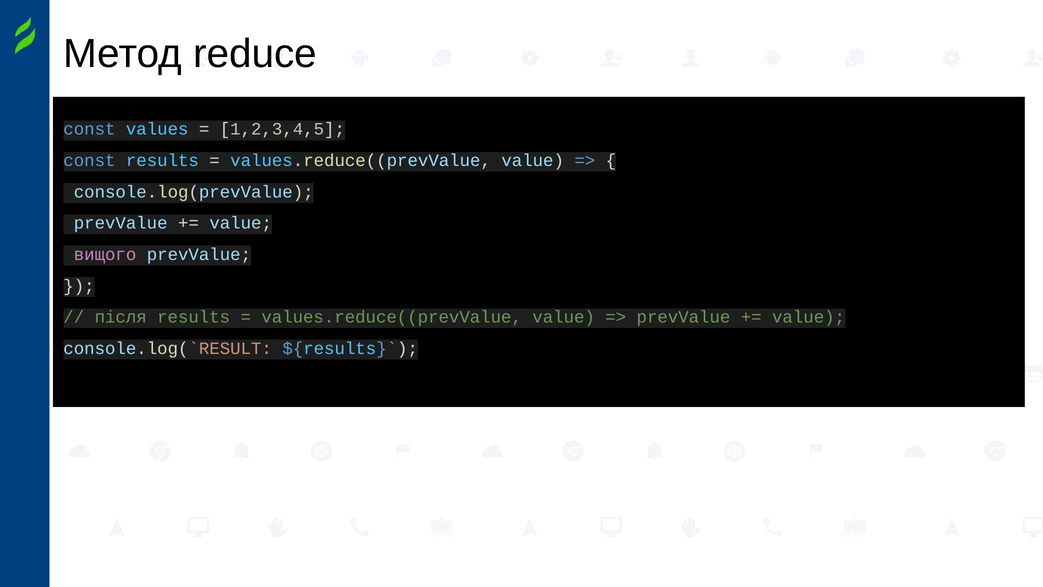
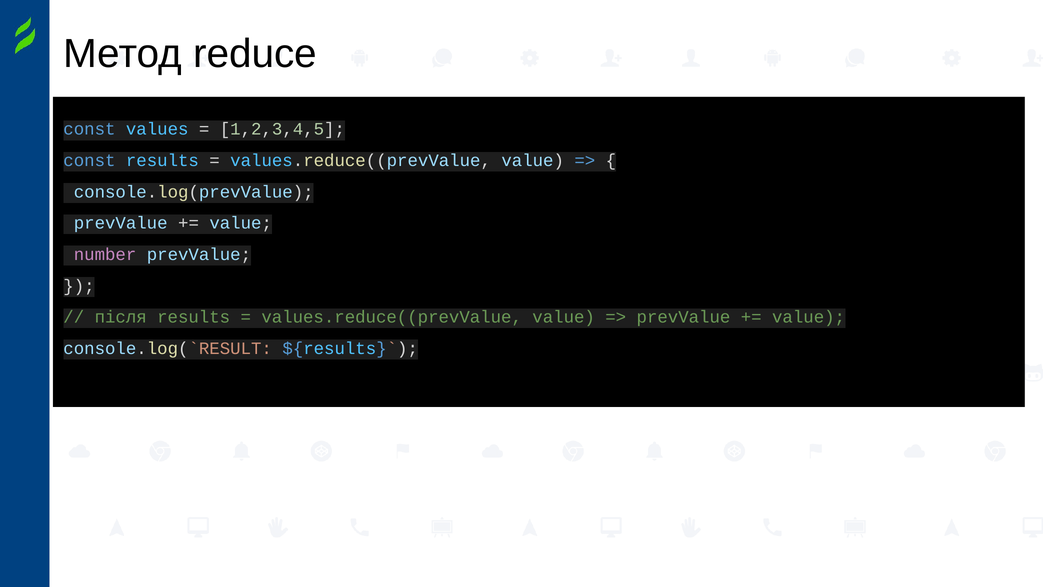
вищого: вищого -> number
